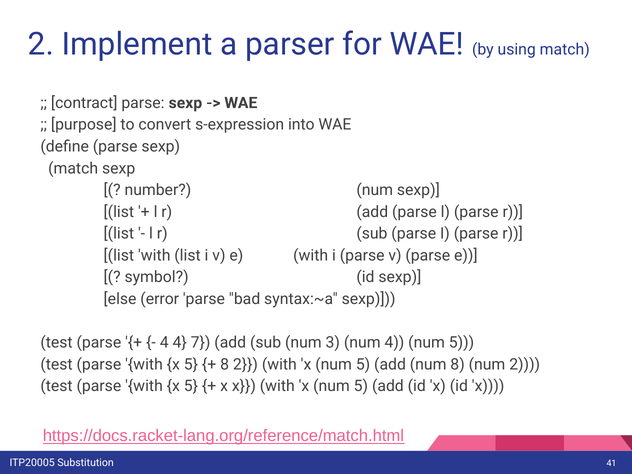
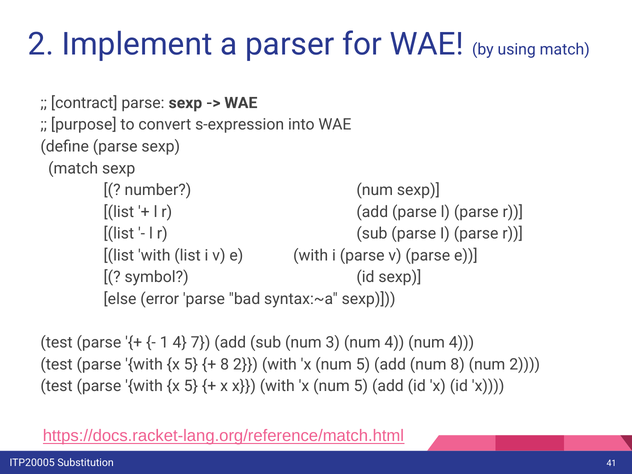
4 at (164, 343): 4 -> 1
4 num 5: 5 -> 4
